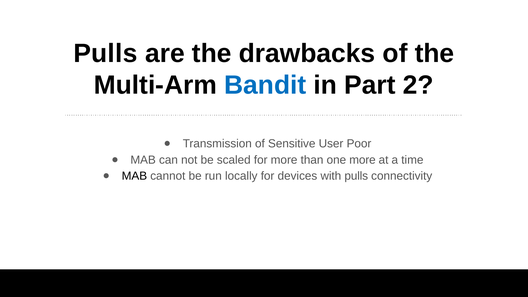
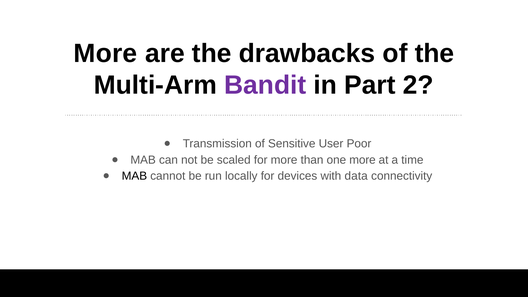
Pulls at (105, 53): Pulls -> More
Bandit colour: blue -> purple
with pulls: pulls -> data
